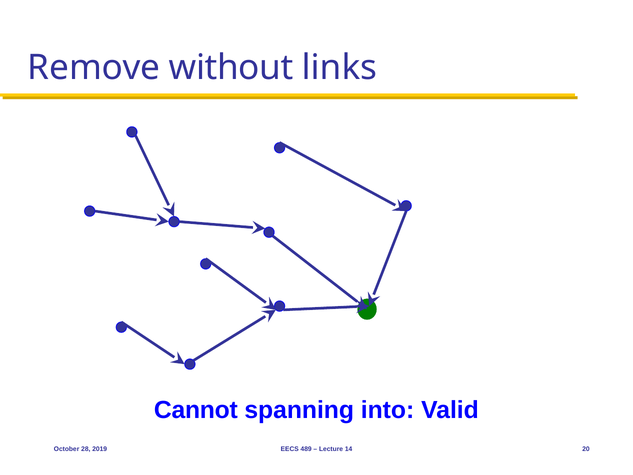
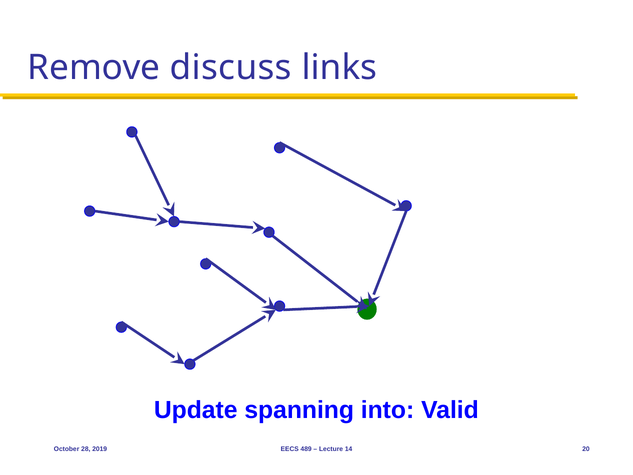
without: without -> discuss
Cannot: Cannot -> Update
